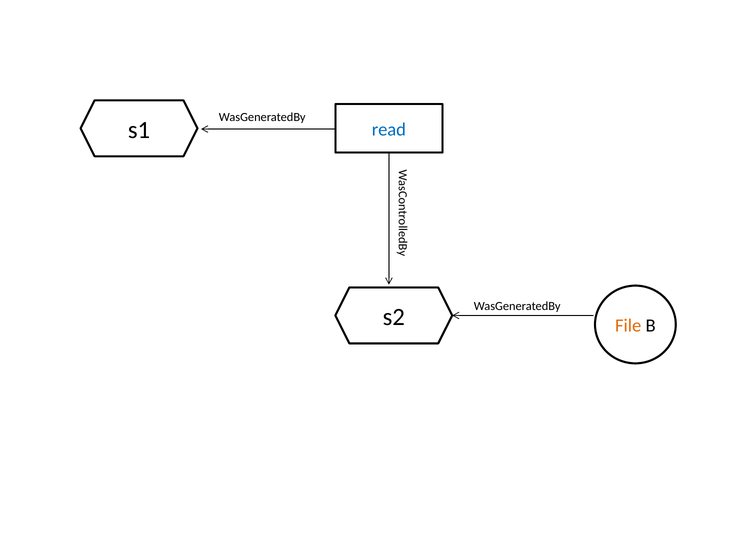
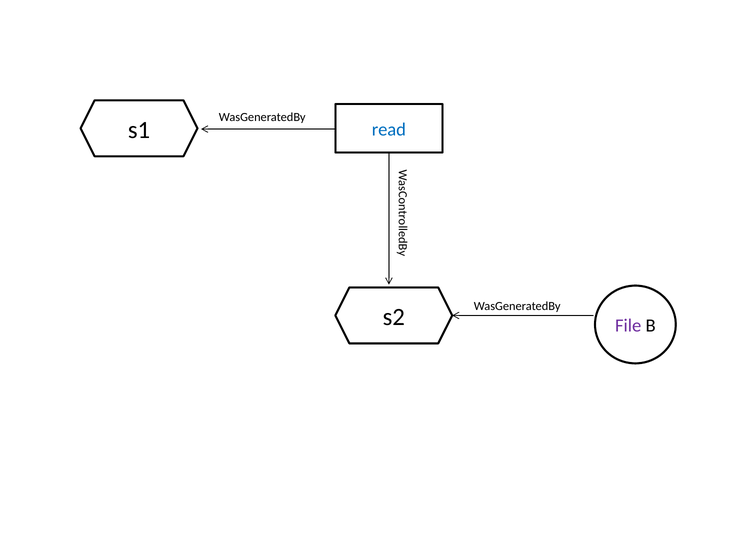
File colour: orange -> purple
